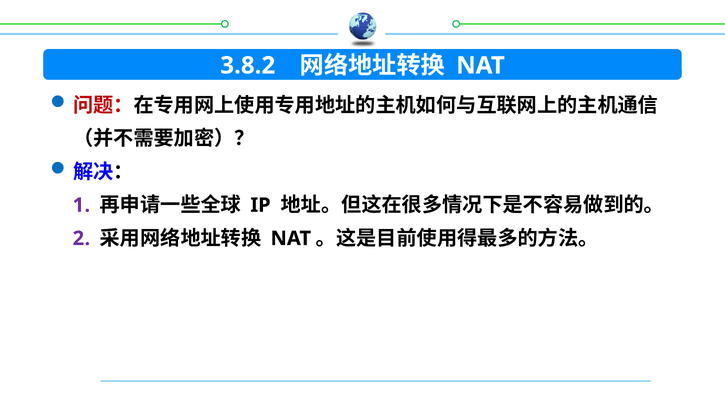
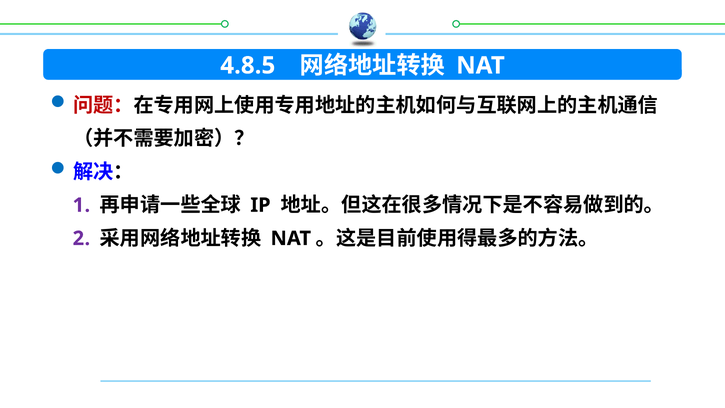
3.8.2: 3.8.2 -> 4.8.5
